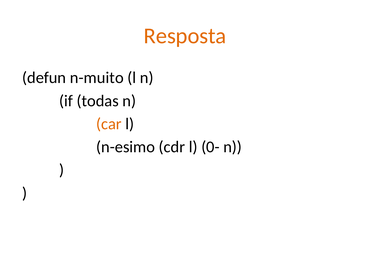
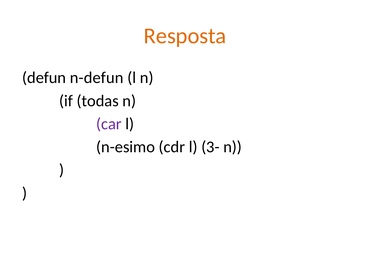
n-muito: n-muito -> n-defun
car colour: orange -> purple
0-: 0- -> 3-
